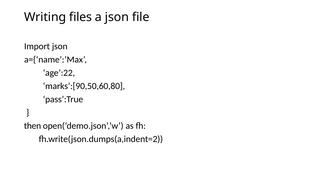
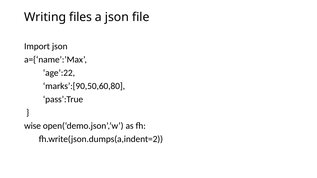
then: then -> wise
